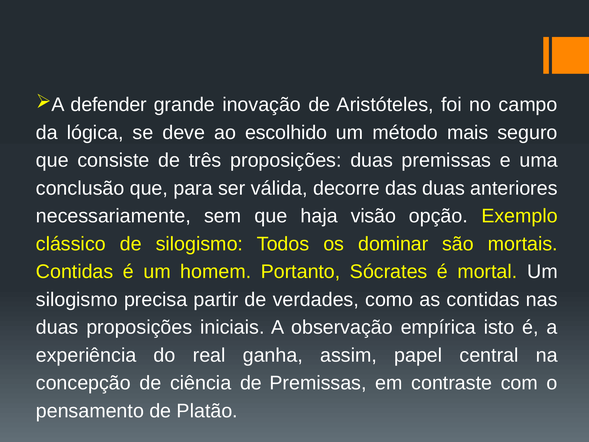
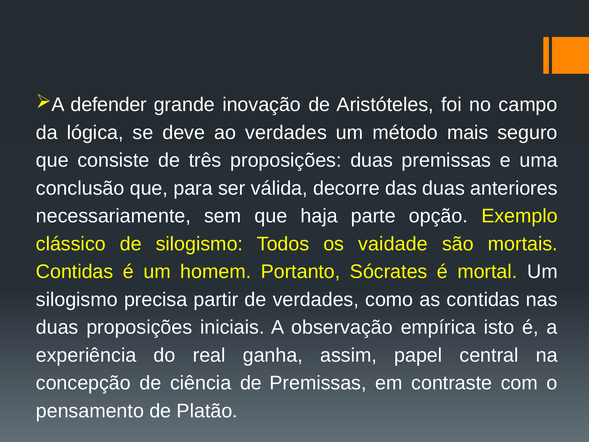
ao escolhido: escolhido -> verdades
visão: visão -> parte
dominar: dominar -> vaidade
